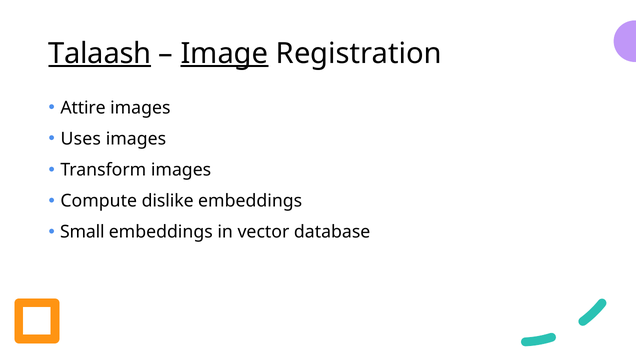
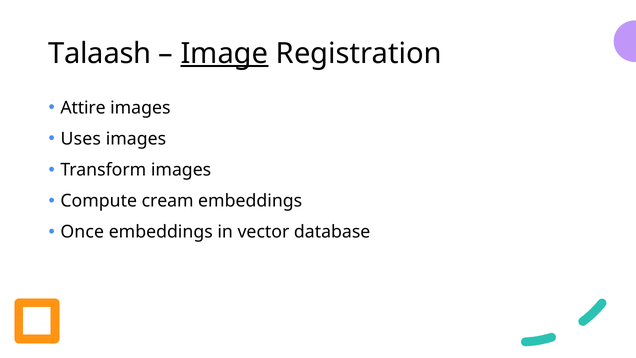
Talaash underline: present -> none
dislike: dislike -> cream
Small: Small -> Once
